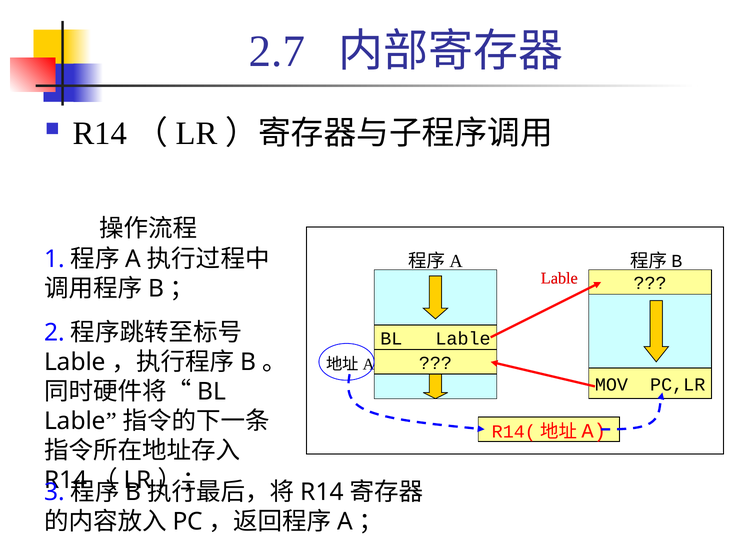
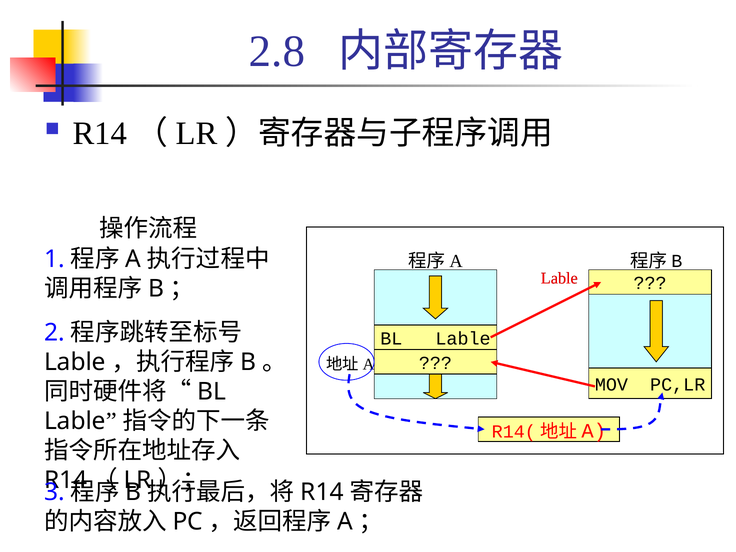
2.7: 2.7 -> 2.8
